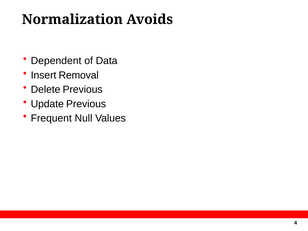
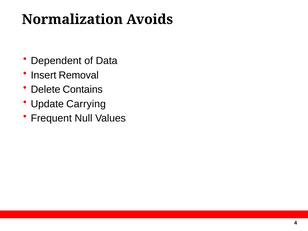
Delete Previous: Previous -> Contains
Update Previous: Previous -> Carrying
